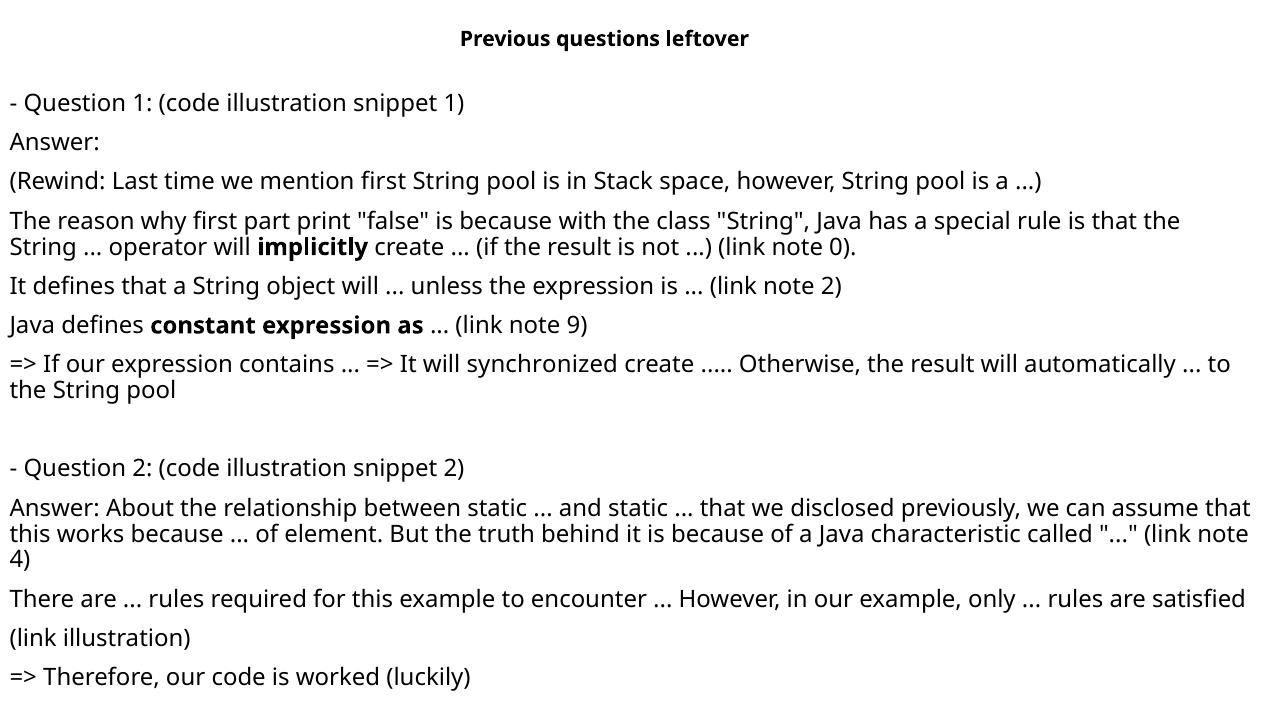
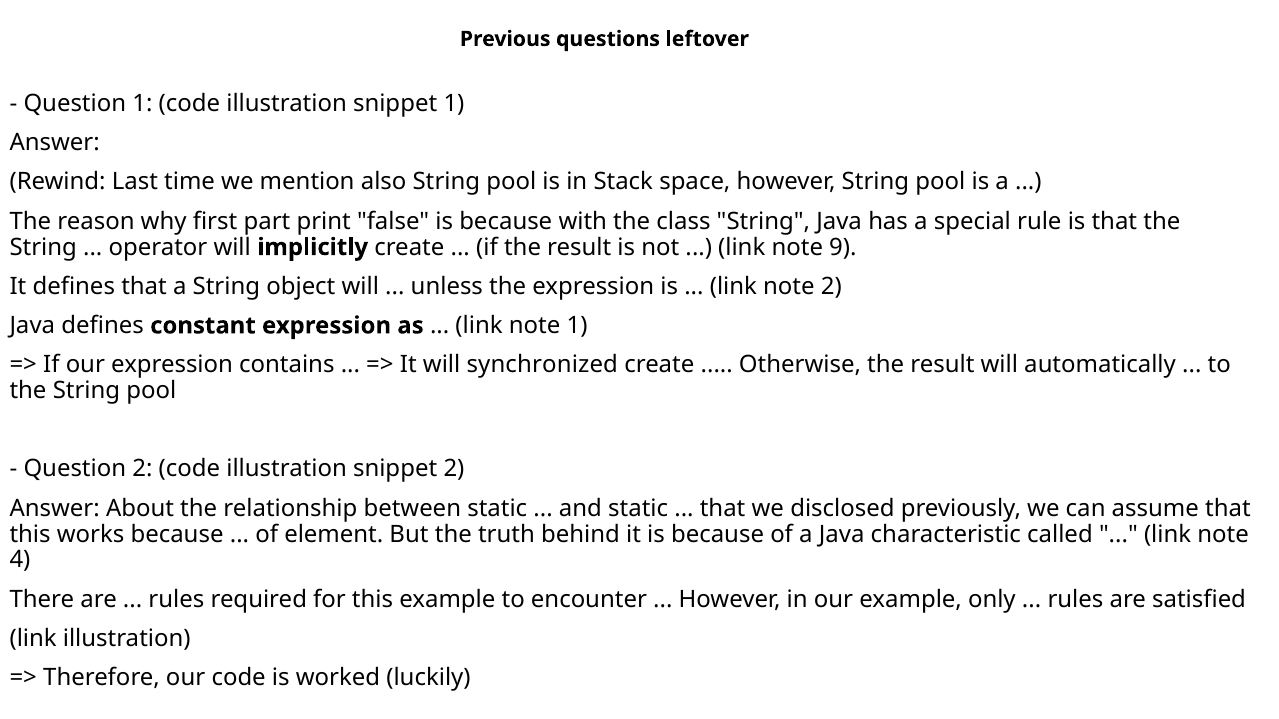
mention first: first -> also
0: 0 -> 9
note 9: 9 -> 1
